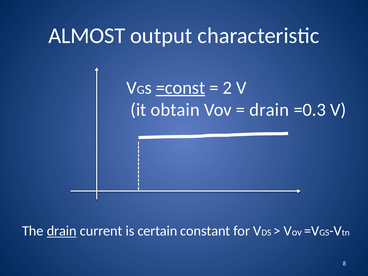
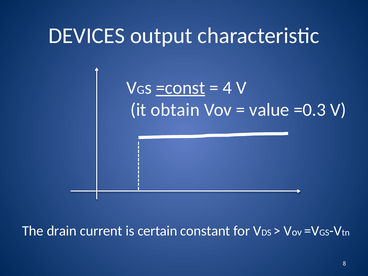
ALMOST: ALMOST -> DEVICES
2: 2 -> 4
drain at (269, 110): drain -> value
drain at (62, 231) underline: present -> none
